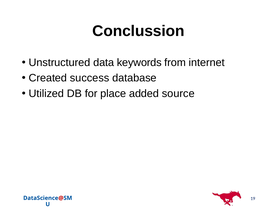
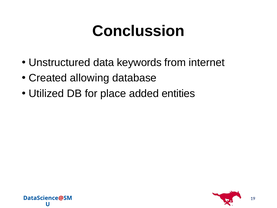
success: success -> allowing
source: source -> entities
